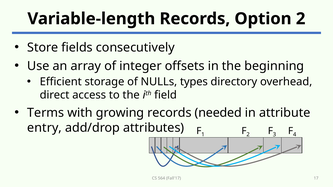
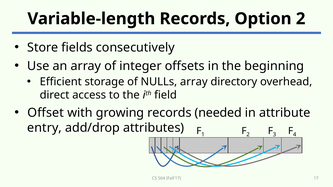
NULLs types: types -> array
Terms: Terms -> Offset
